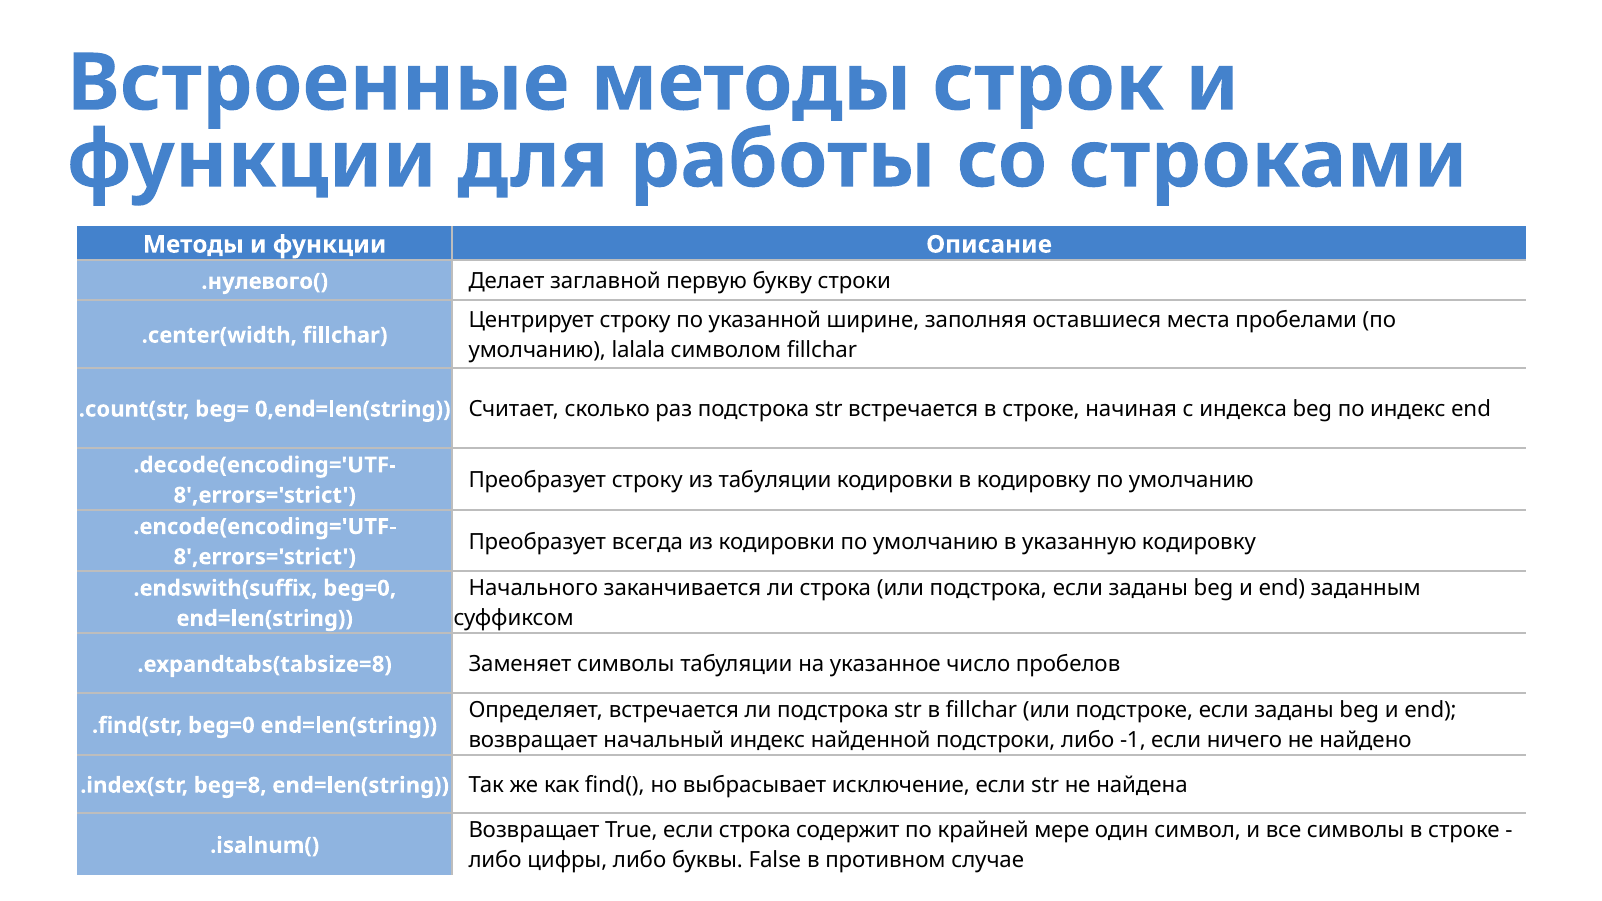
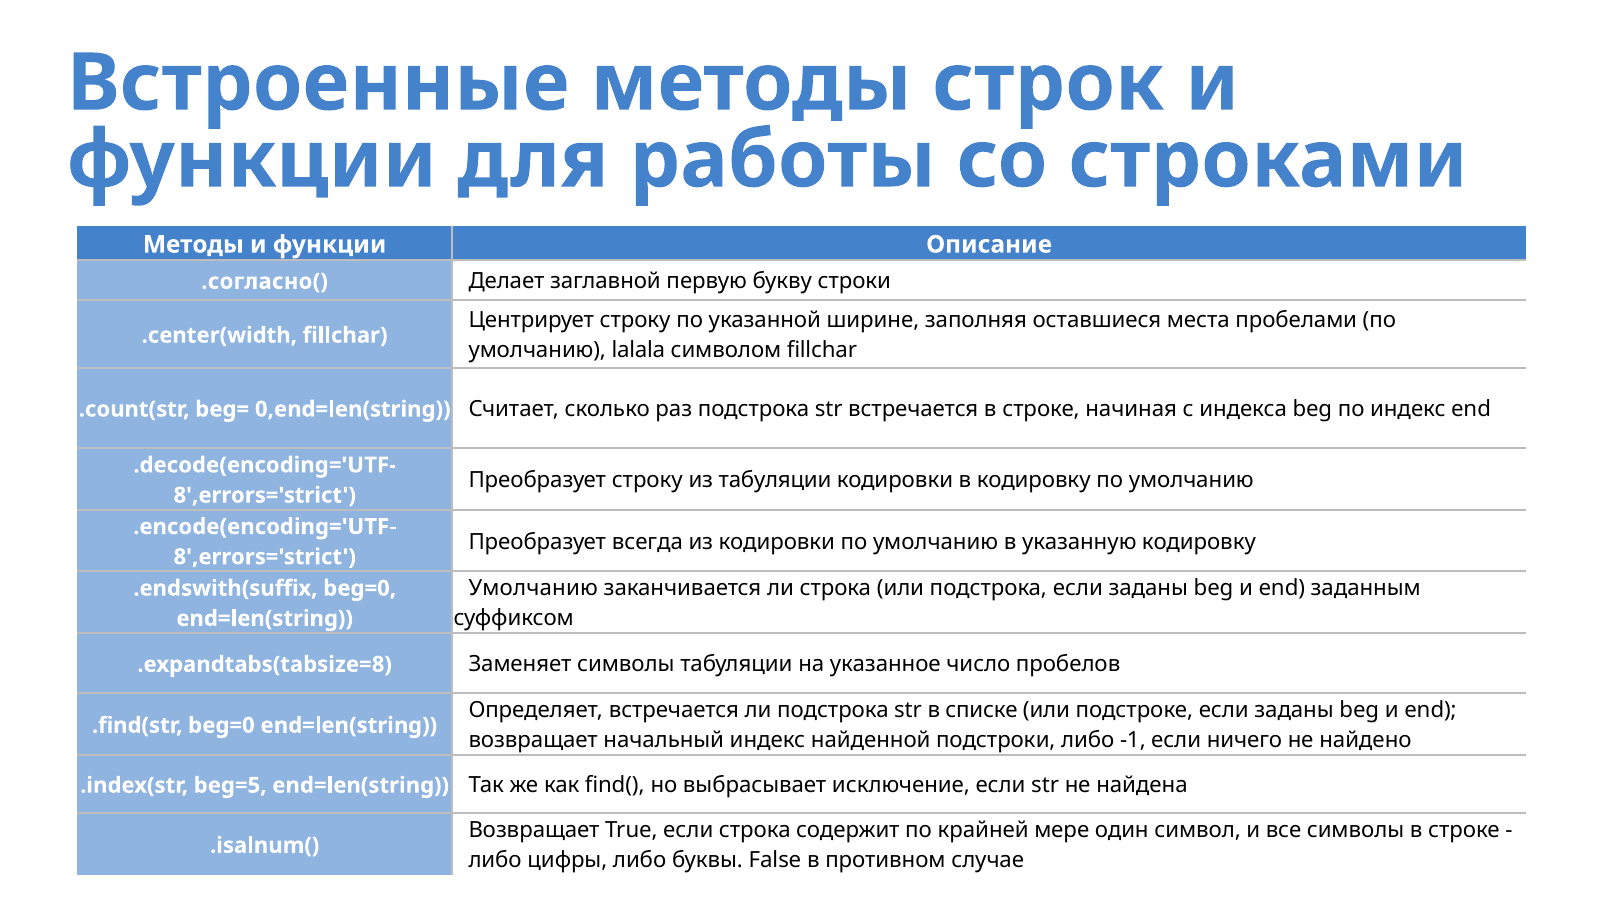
.нулевого(: .нулевого( -> .согласно(
Начального at (533, 588): Начального -> Умолчанию
в fillchar: fillchar -> списке
beg=8: beg=8 -> beg=5
